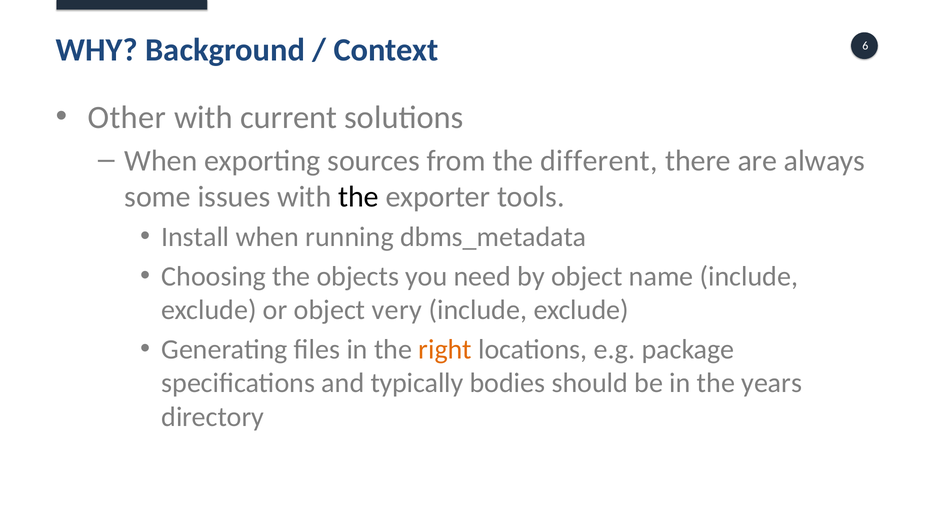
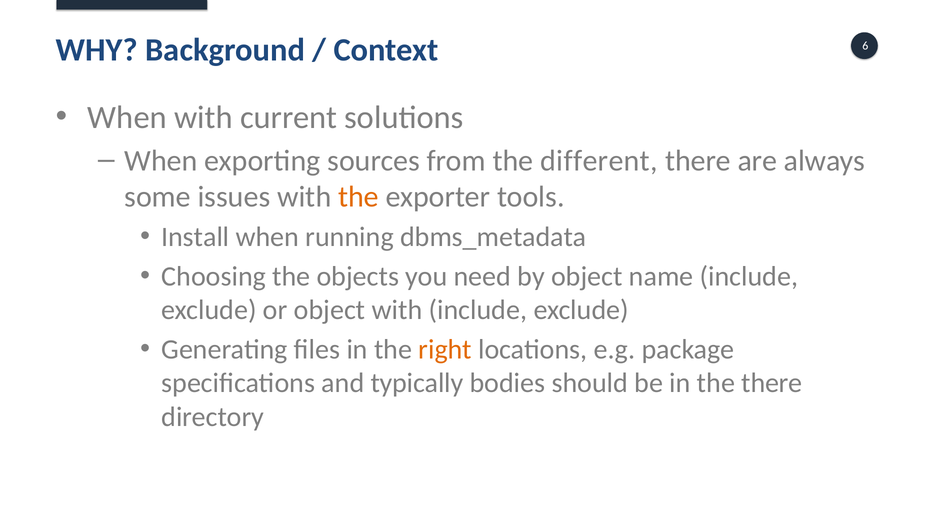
Other at (127, 117): Other -> When
the at (358, 197) colour: black -> orange
object very: very -> with
the years: years -> there
